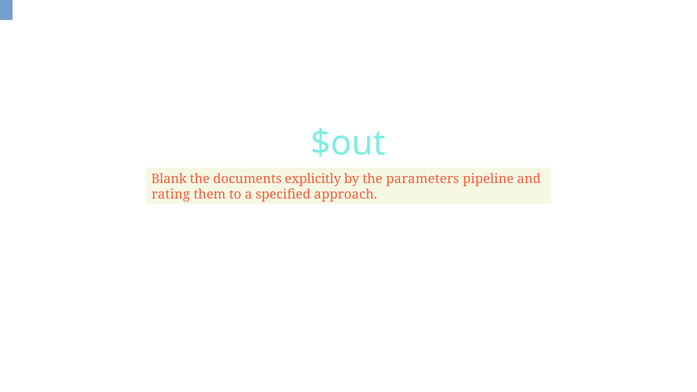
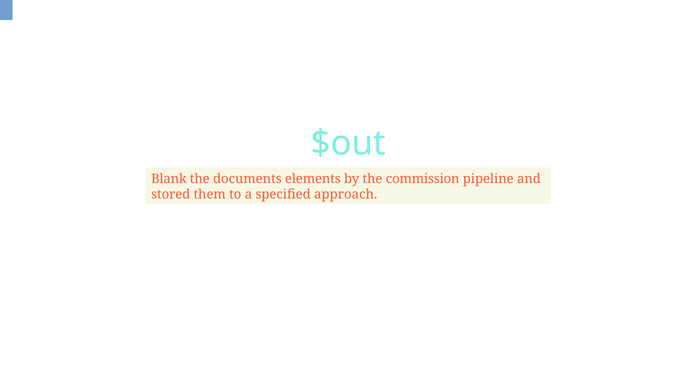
explicitly: explicitly -> elements
parameters: parameters -> commission
rating: rating -> stored
